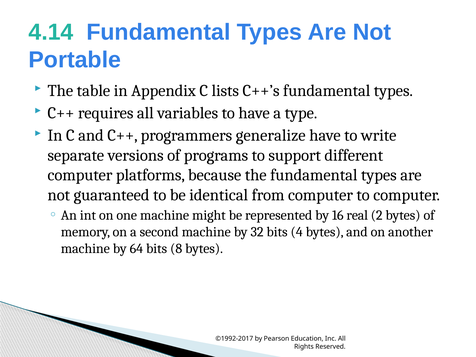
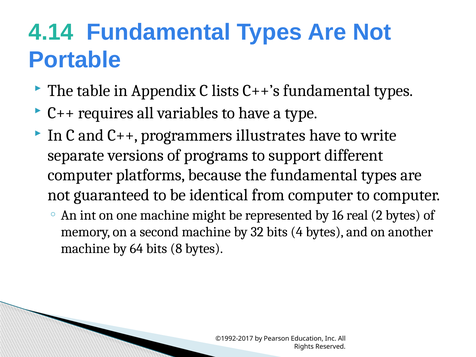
generalize: generalize -> illustrates
